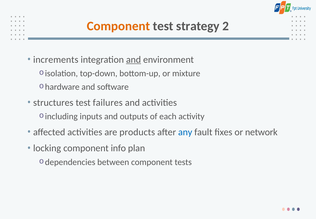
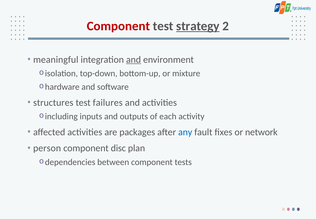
Component at (118, 26) colour: orange -> red
strategy underline: none -> present
increments: increments -> meaningful
products: products -> packages
locking: locking -> person
info: info -> disc
